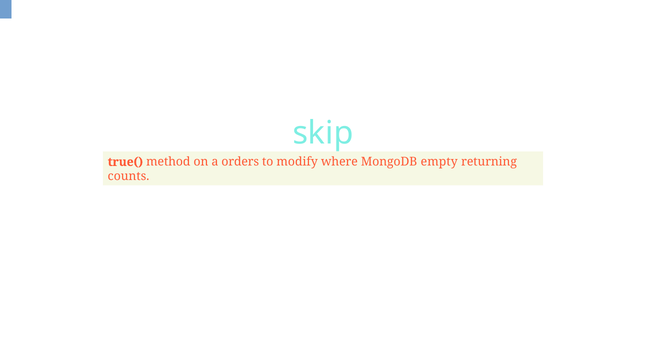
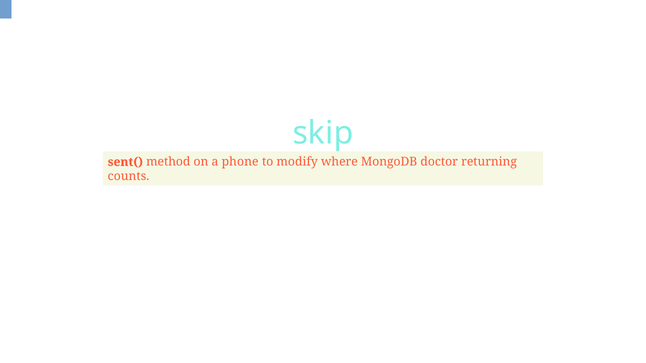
true(: true( -> sent(
orders: orders -> phone
empty: empty -> doctor
